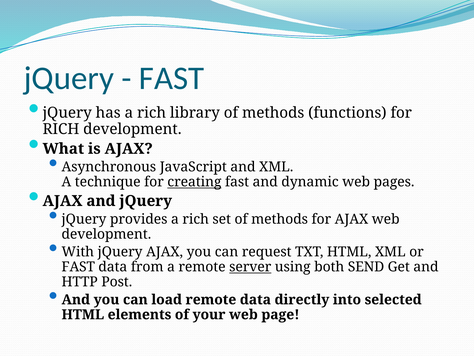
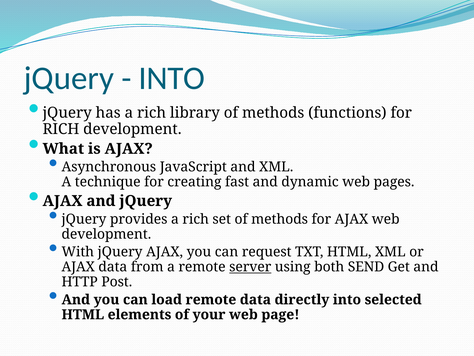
FAST at (172, 78): FAST -> INTO
creating underline: present -> none
FAST at (78, 267): FAST -> AJAX
